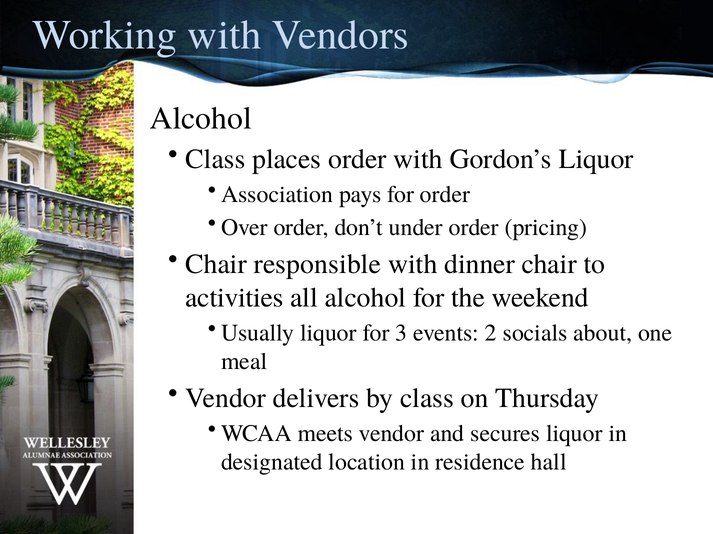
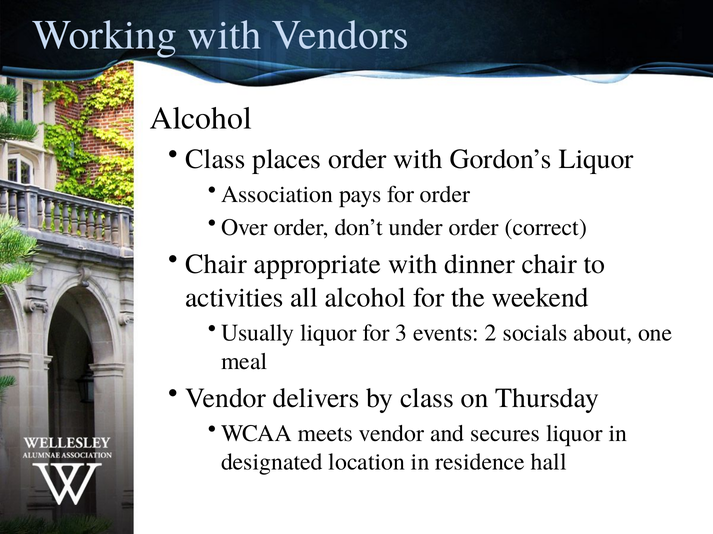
pricing: pricing -> correct
responsible: responsible -> appropriate
